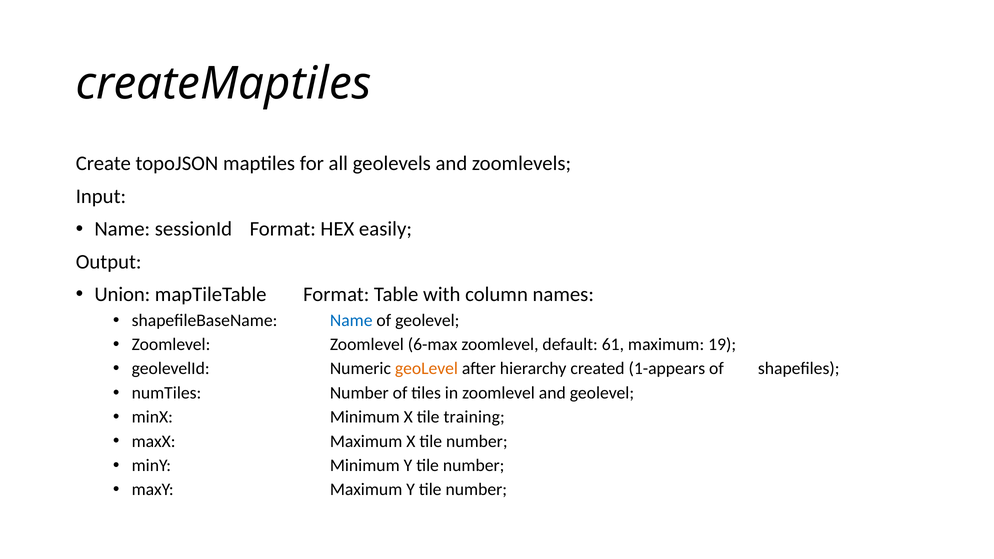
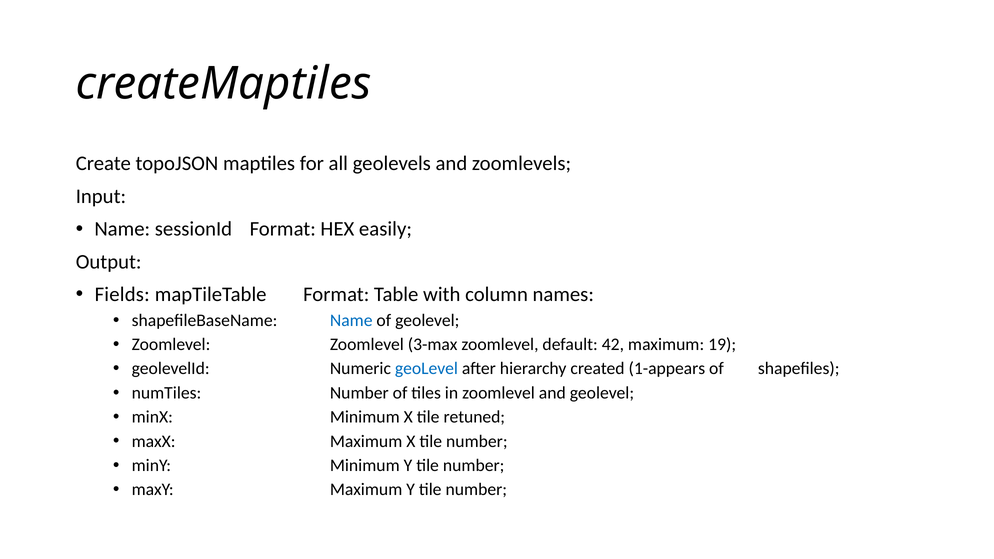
Union: Union -> Fields
6-max: 6-max -> 3-max
61: 61 -> 42
geoLevel at (426, 369) colour: orange -> blue
training: training -> retuned
